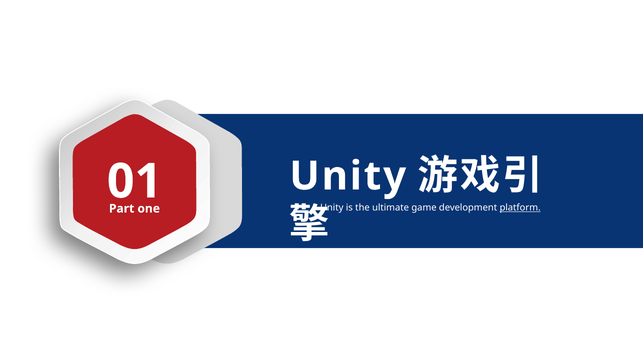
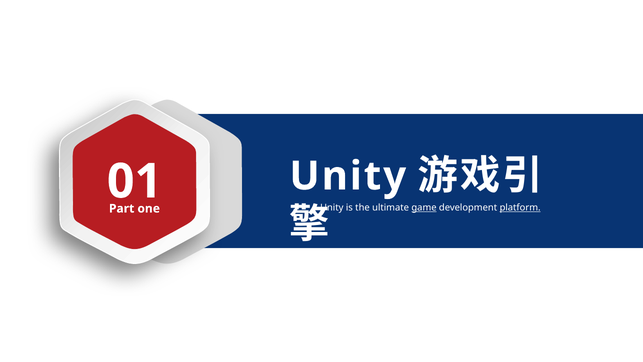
game underline: none -> present
